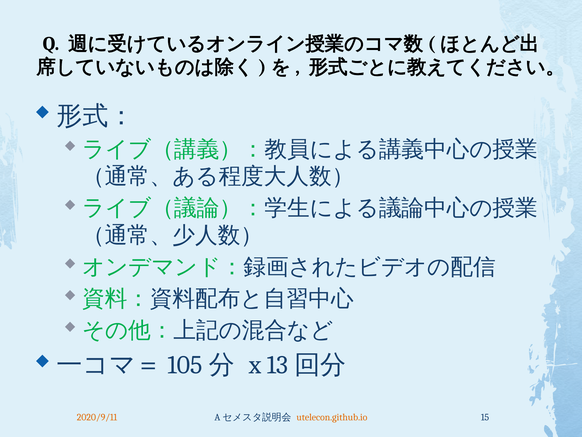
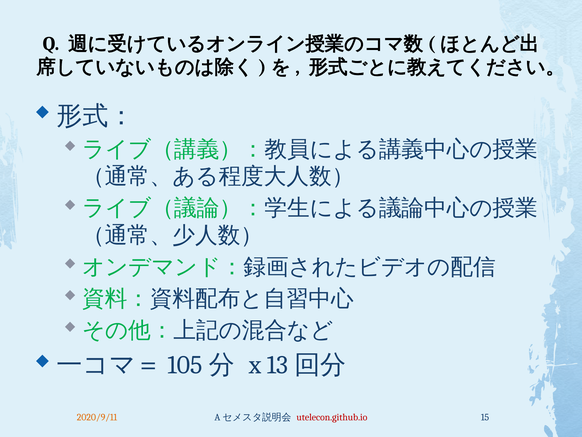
utelecon.github.io colour: orange -> red
